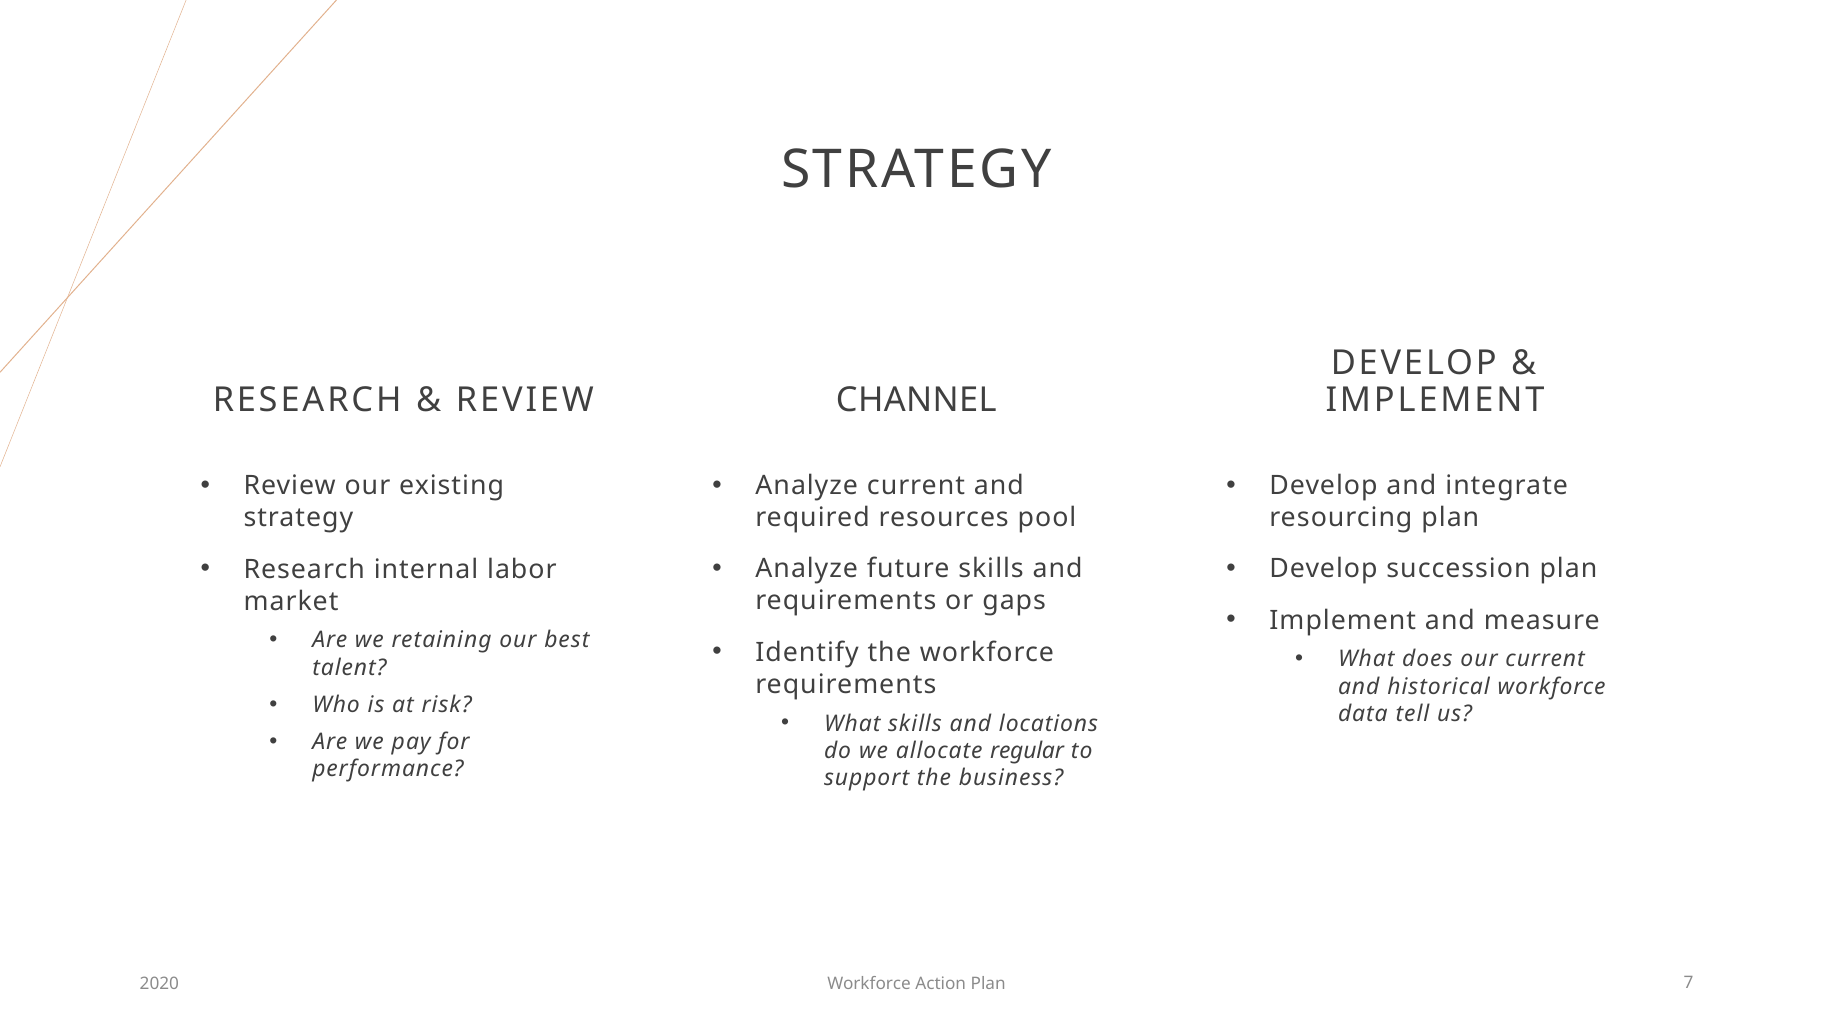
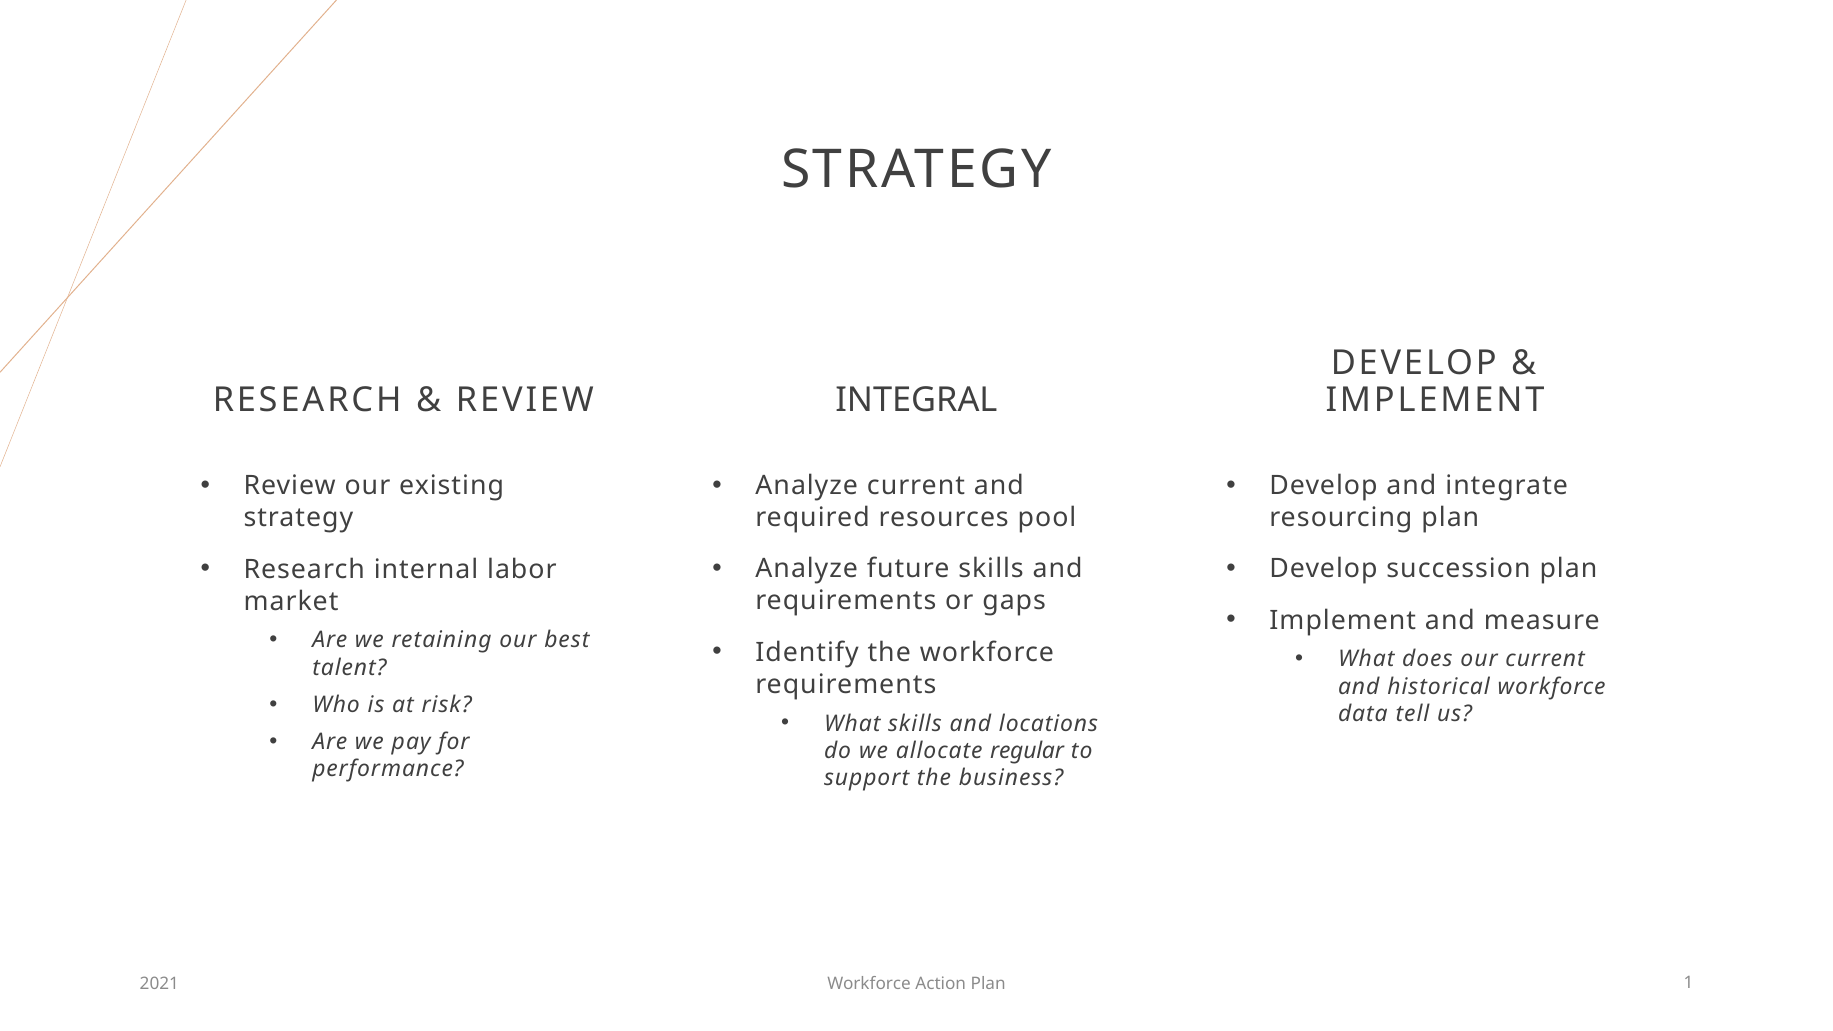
CHANNEL: CHANNEL -> INTEGRAL
2020: 2020 -> 2021
7: 7 -> 1
